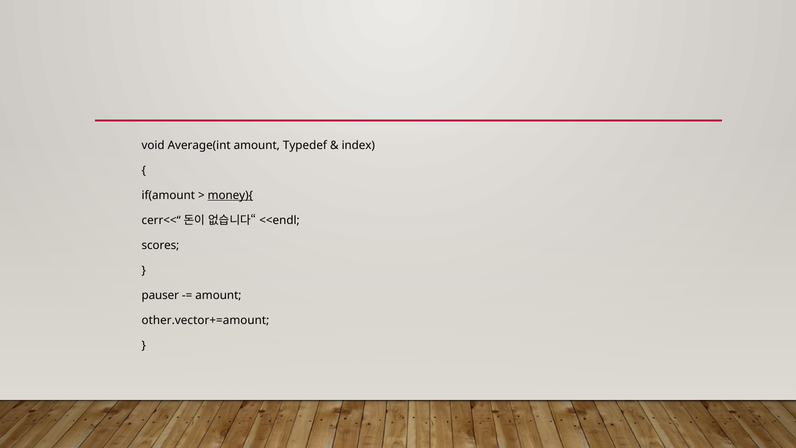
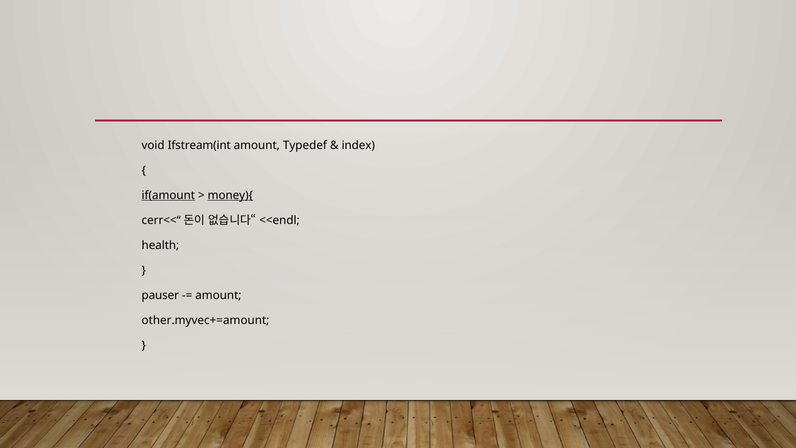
Average(int: Average(int -> Ifstream(int
if(amount underline: none -> present
scores: scores -> health
other.vector+=amount: other.vector+=amount -> other.myvec+=amount
